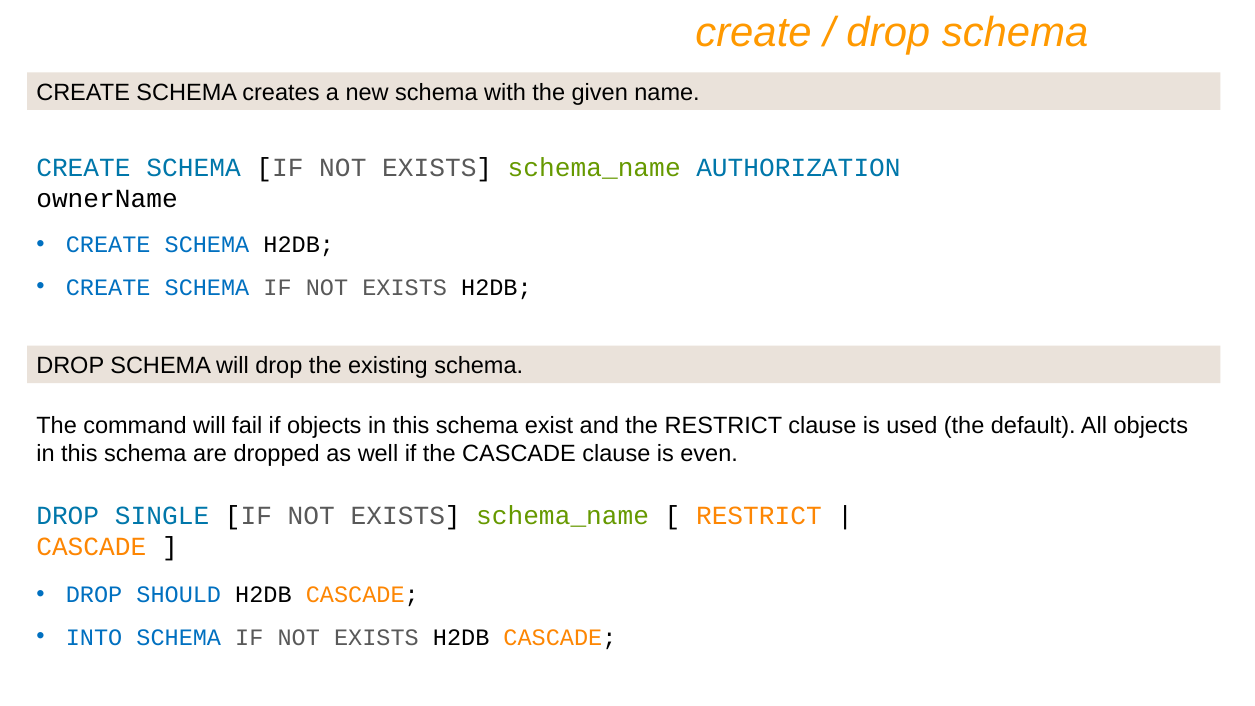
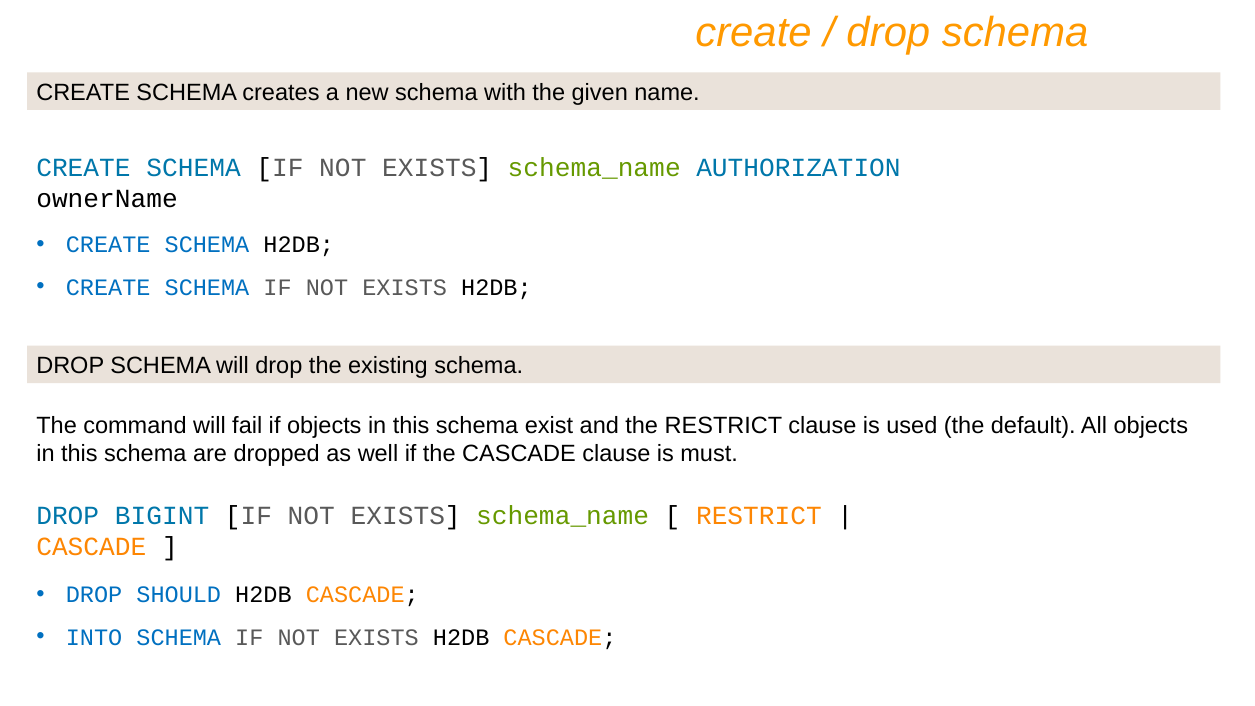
even: even -> must
SINGLE: SINGLE -> BIGINT
